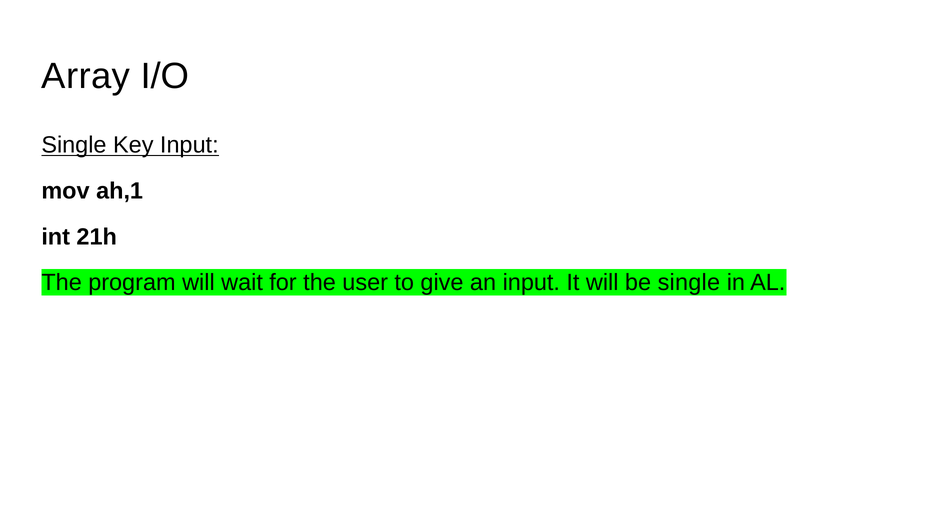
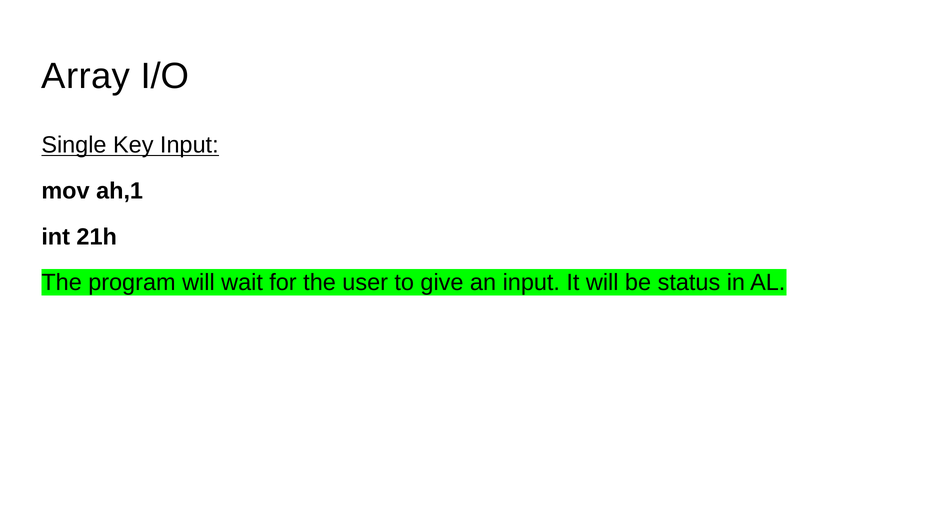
be single: single -> status
